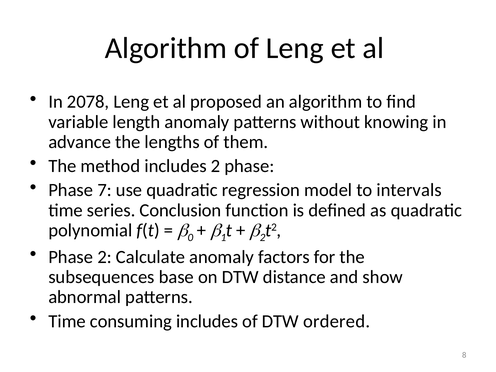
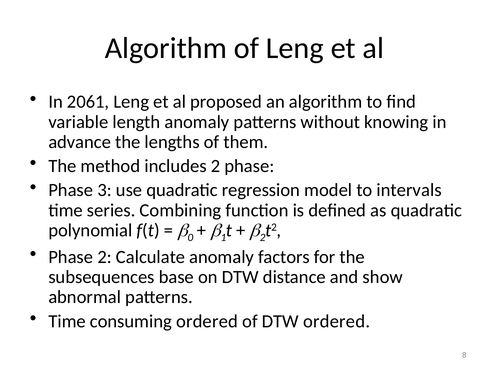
2078: 2078 -> 2061
7: 7 -> 3
Conclusion: Conclusion -> Combining
consuming includes: includes -> ordered
